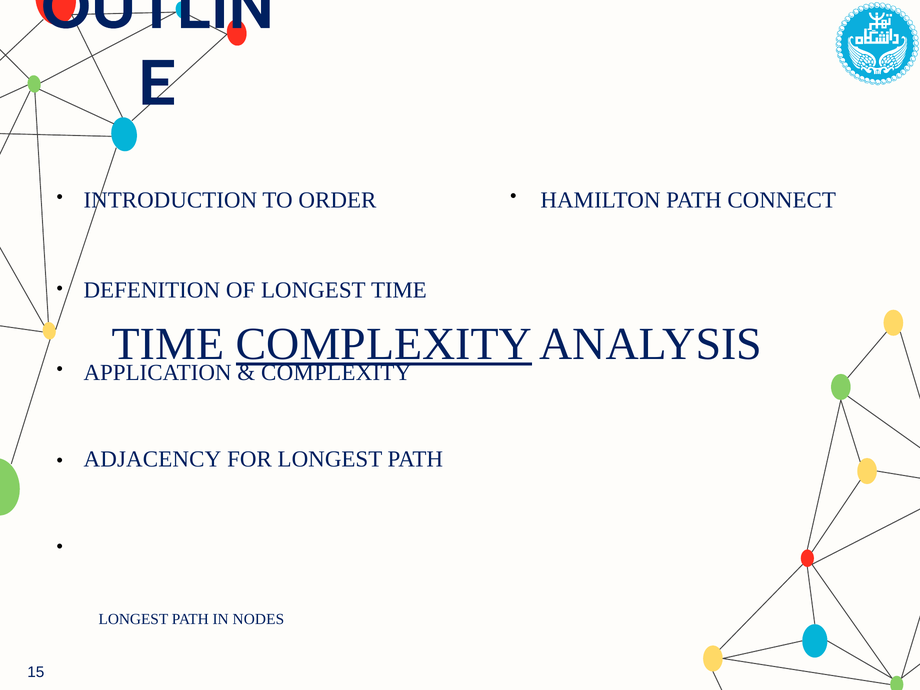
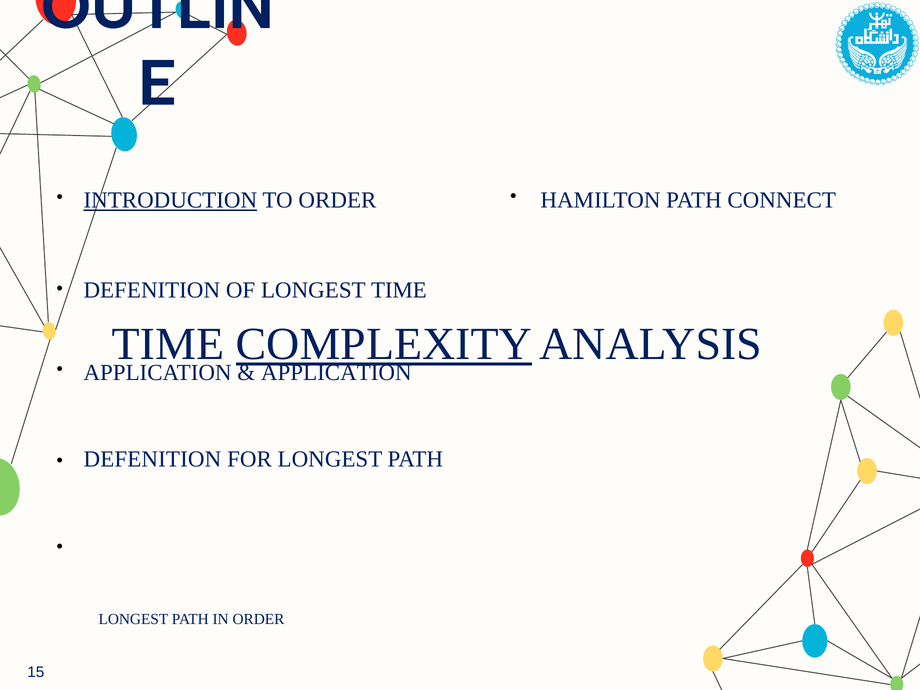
INTRODUCTION underline: none -> present
COMPLEXITY at (336, 372): COMPLEXITY -> APPLICATION
ADJACENCY at (152, 459): ADJACENCY -> DEFENITION
IN NODES: NODES -> ORDER
